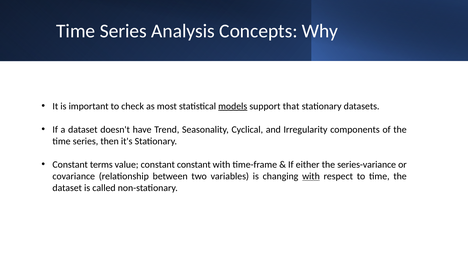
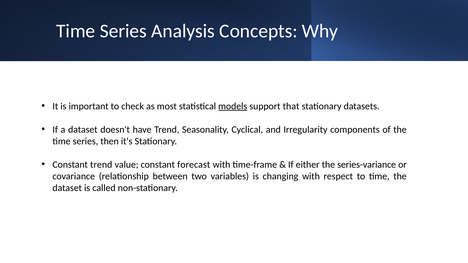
Constant terms: terms -> trend
constant constant: constant -> forecast
with at (311, 177) underline: present -> none
